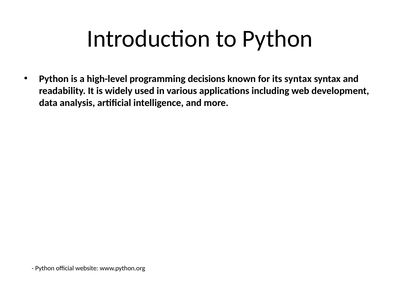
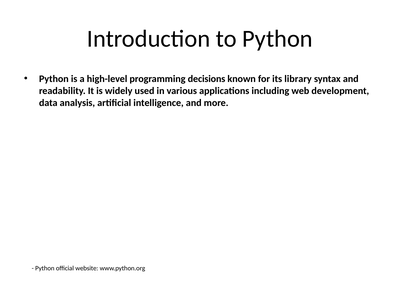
its syntax: syntax -> library
